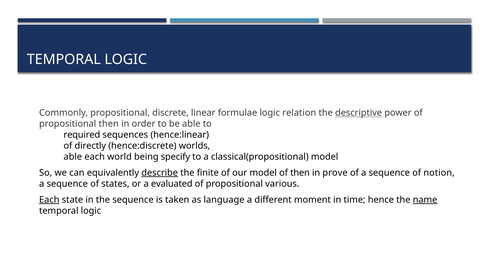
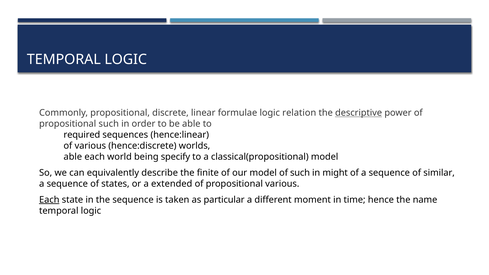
propositional then: then -> such
of directly: directly -> various
describe underline: present -> none
of then: then -> such
prove: prove -> might
notion: notion -> similar
evaluated: evaluated -> extended
language: language -> particular
name underline: present -> none
